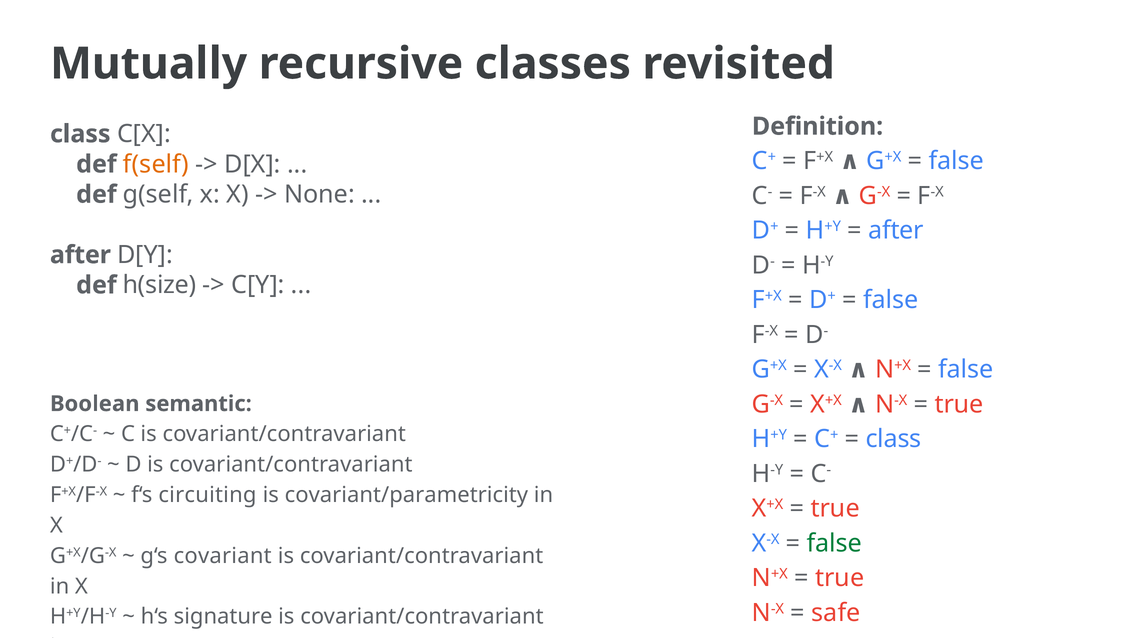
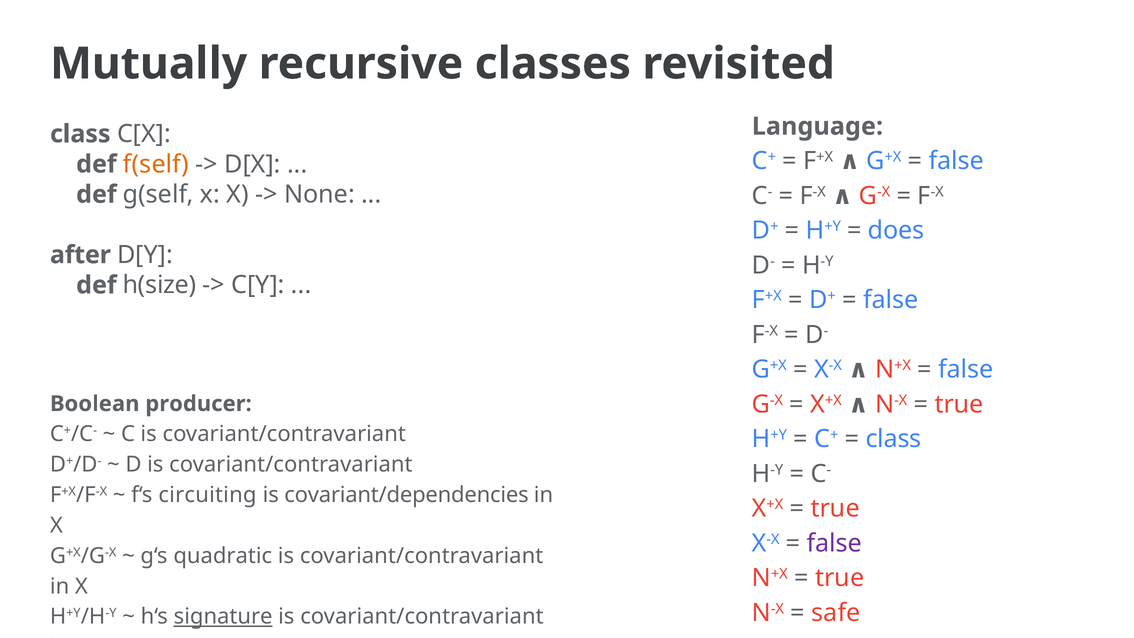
Definition: Definition -> Language
after at (896, 231): after -> does
semantic: semantic -> producer
covariant/parametricity: covariant/parametricity -> covariant/dependencies
false at (834, 543) colour: green -> purple
covariant: covariant -> quadratic
signature underline: none -> present
